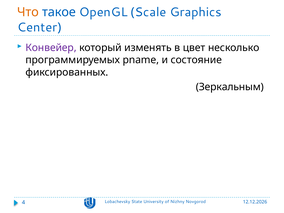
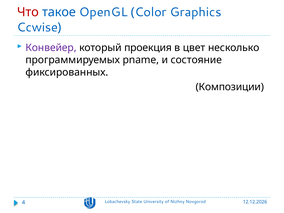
Что colour: orange -> red
Scale: Scale -> Color
Center: Center -> Ccwise
изменять: изменять -> проекция
Зеркальным: Зеркальным -> Композиции
